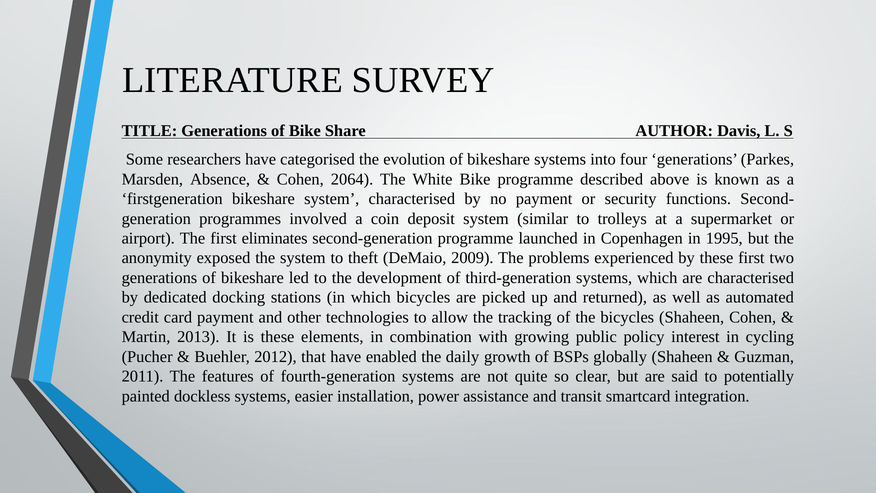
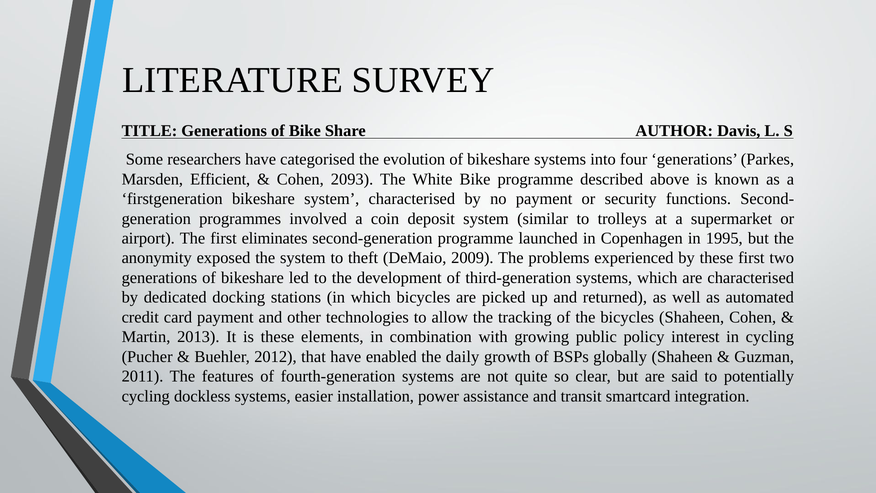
Absence: Absence -> Efficient
2064: 2064 -> 2093
painted at (146, 396): painted -> cycling
